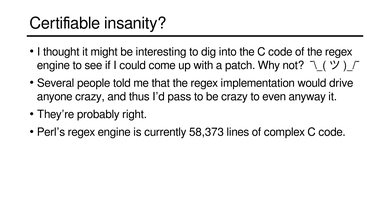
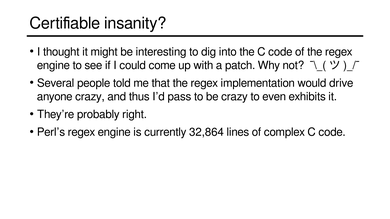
anyway: anyway -> exhibits
58,373: 58,373 -> 32,864
